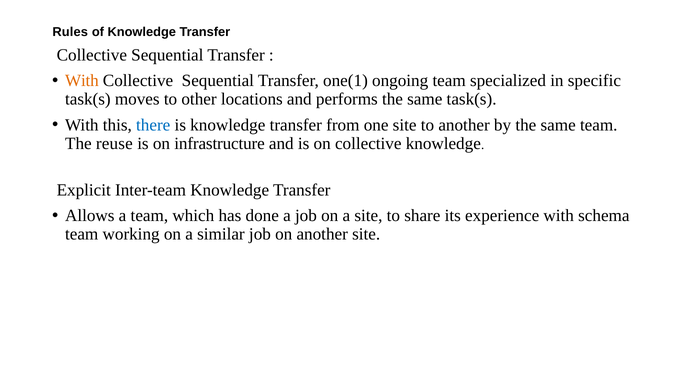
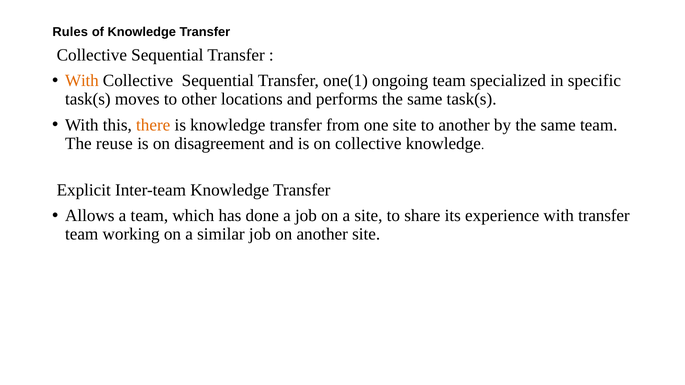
there colour: blue -> orange
infrastructure: infrastructure -> disagreement
with schema: schema -> transfer
